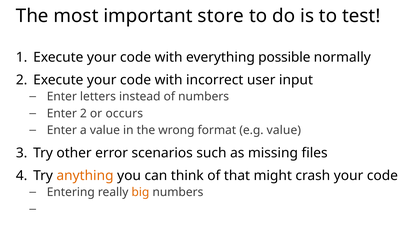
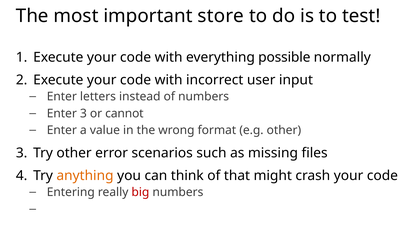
Enter 2: 2 -> 3
occurs: occurs -> cannot
e.g value: value -> other
big colour: orange -> red
